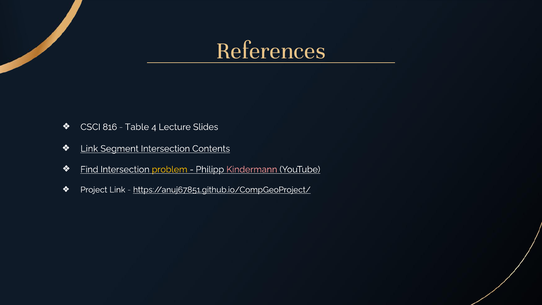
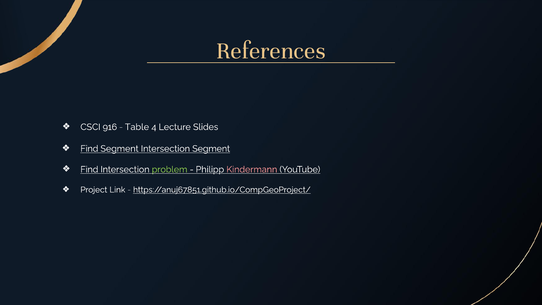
816: 816 -> 916
Link at (89, 149): Link -> Find
Intersection Contents: Contents -> Segment
problem colour: yellow -> light green
